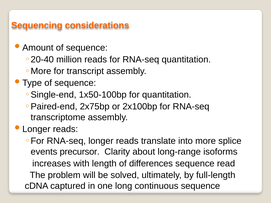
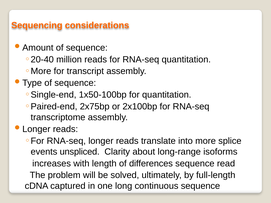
precursor: precursor -> unspliced
